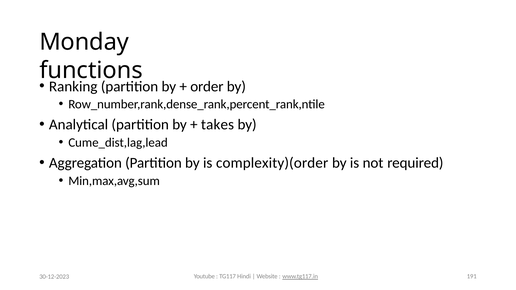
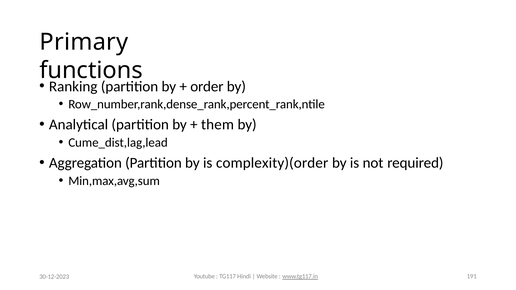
Monday: Monday -> Primary
takes: takes -> them
